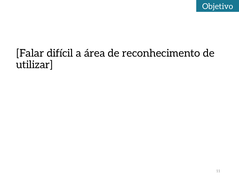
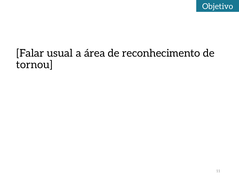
difícil: difícil -> usual
utilizar: utilizar -> tornou
